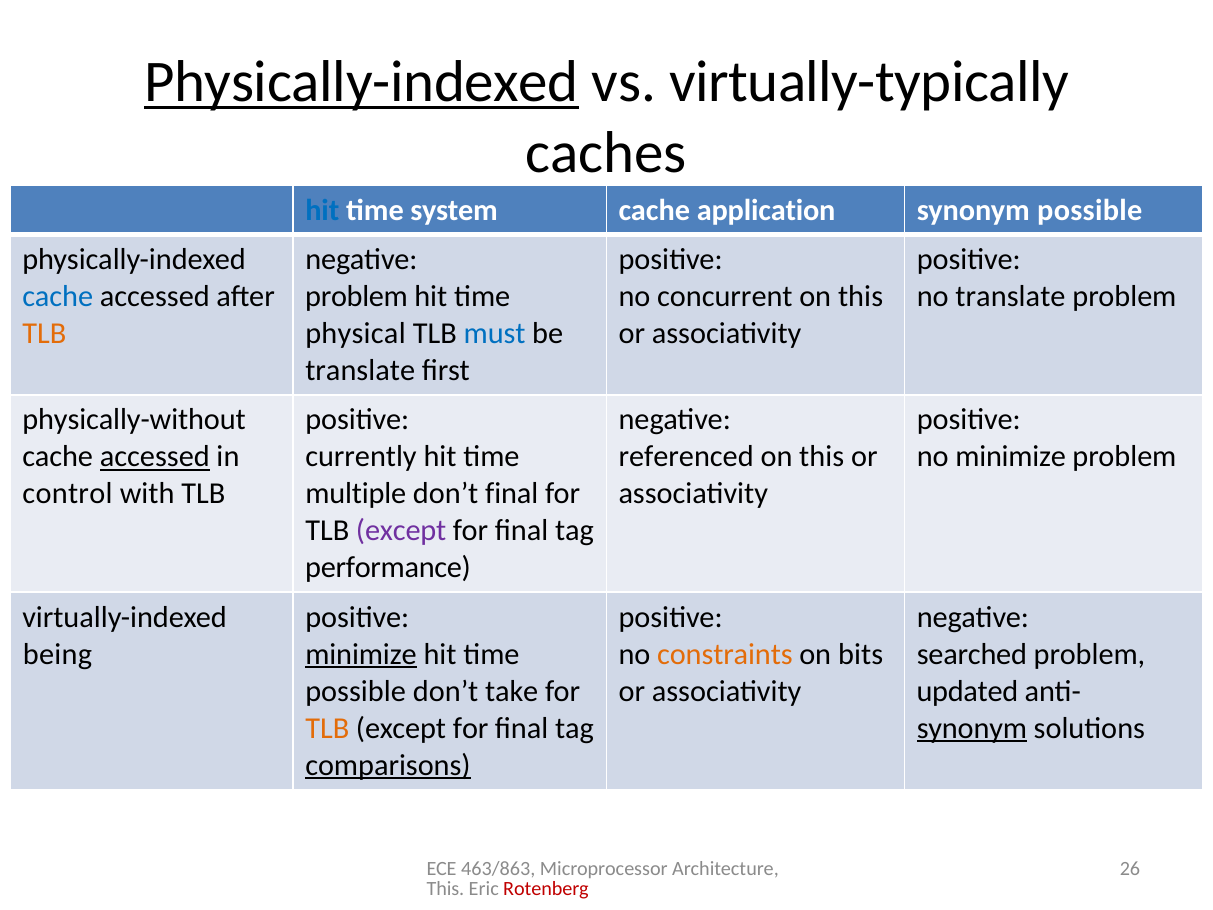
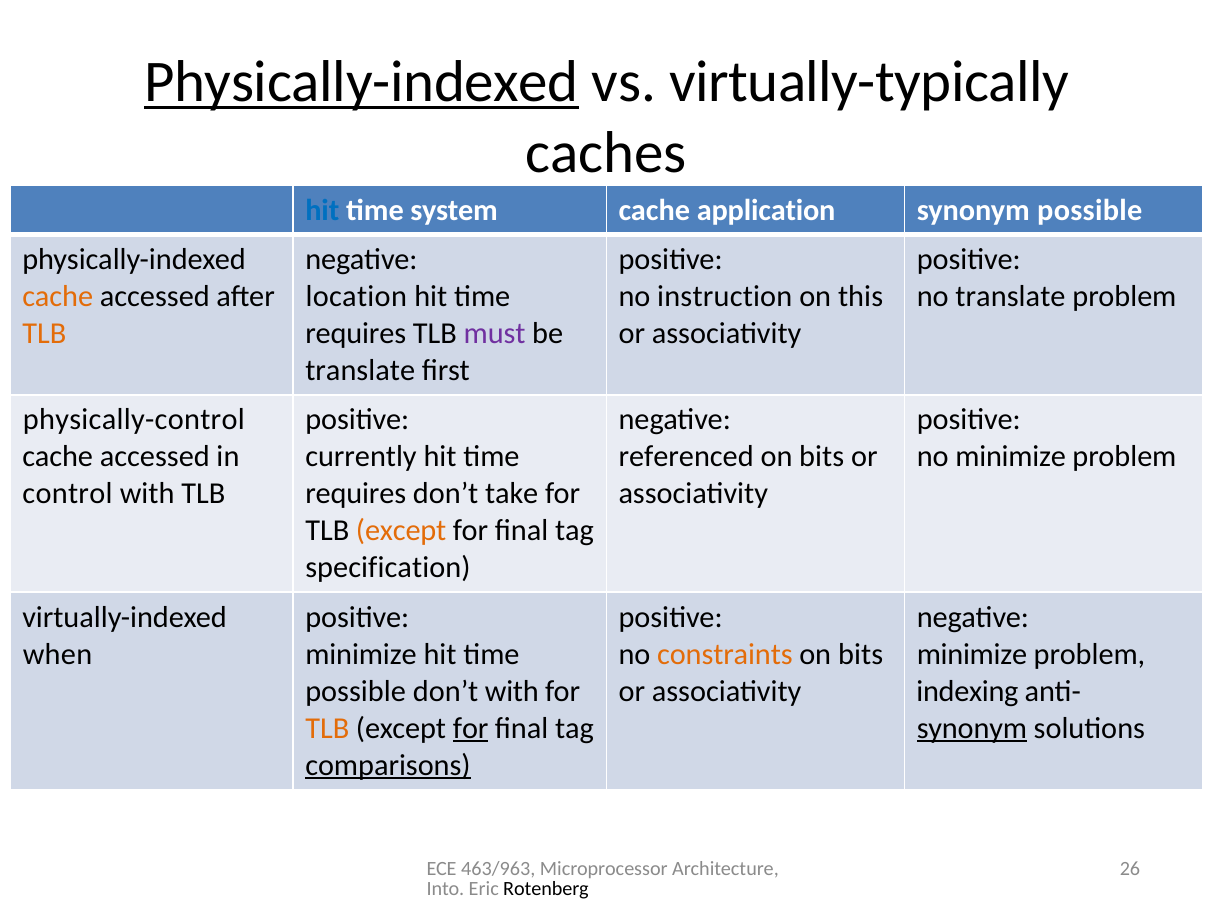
cache at (58, 296) colour: blue -> orange
problem at (357, 296): problem -> location
concurrent: concurrent -> instruction
physical at (355, 334): physical -> requires
must colour: blue -> purple
physically-without: physically-without -> physically-control
accessed at (155, 457) underline: present -> none
this at (822, 457): this -> bits
multiple at (356, 494): multiple -> requires
don’t final: final -> take
except at (401, 531) colour: purple -> orange
performance: performance -> specification
being: being -> when
minimize at (361, 654) underline: present -> none
searched at (972, 654): searched -> minimize
don’t take: take -> with
updated: updated -> indexing
for at (471, 728) underline: none -> present
463/863: 463/863 -> 463/963
This at (445, 889): This -> Into
Rotenberg colour: red -> black
